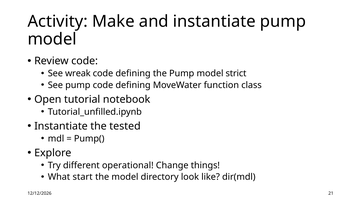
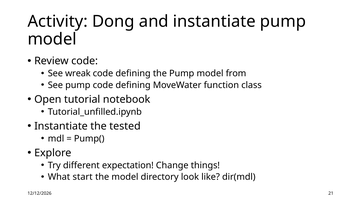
Make: Make -> Dong
strict: strict -> from
operational: operational -> expectation
